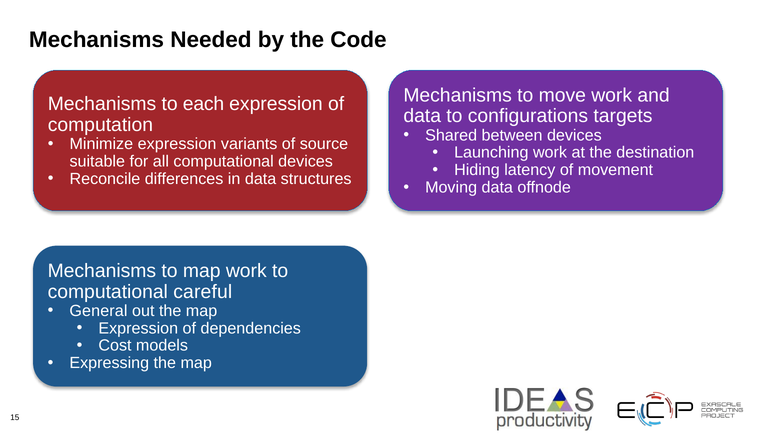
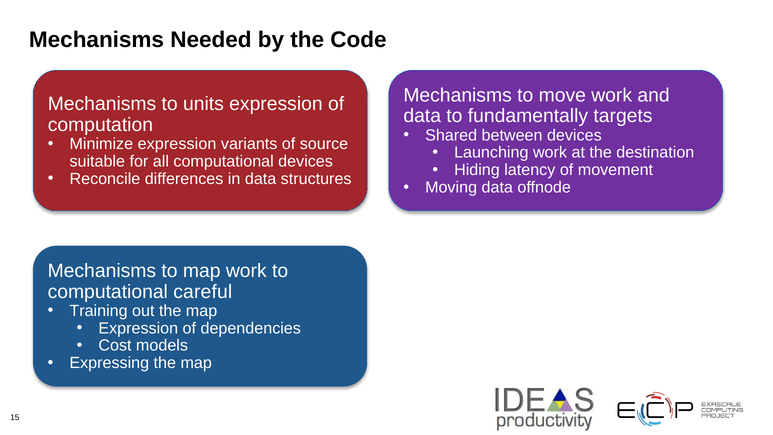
each: each -> units
configurations: configurations -> fundamentally
General: General -> Training
